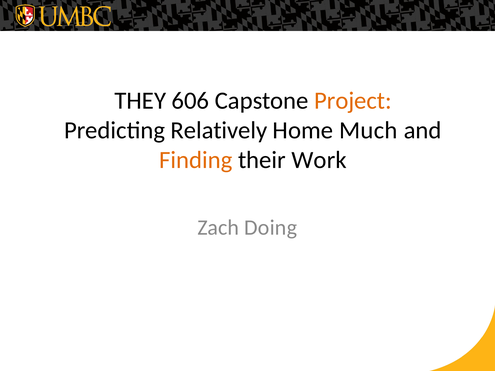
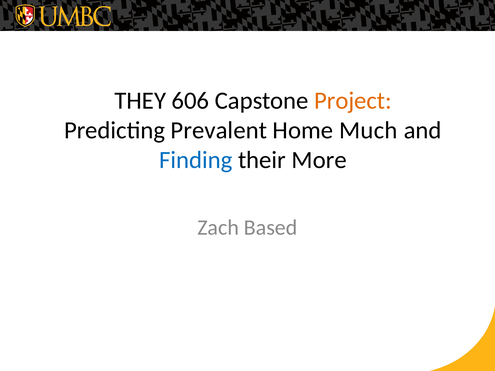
Relatively: Relatively -> Prevalent
Finding colour: orange -> blue
Work: Work -> More
Doing: Doing -> Based
